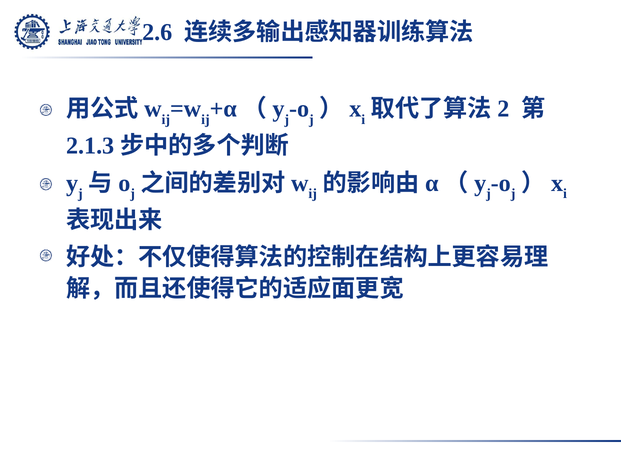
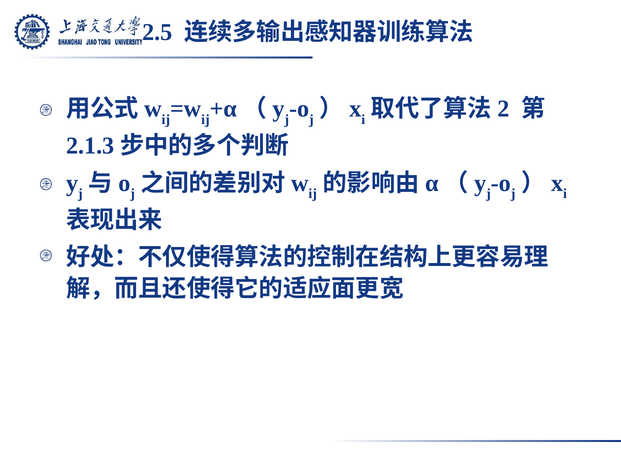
2.6: 2.6 -> 2.5
